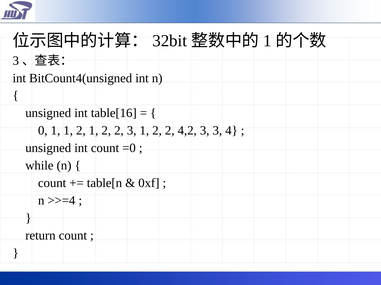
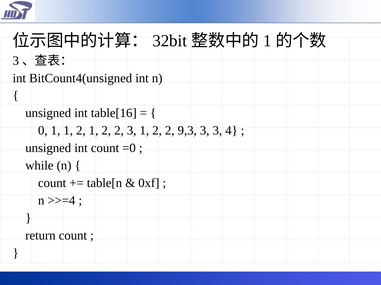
4,2: 4,2 -> 9,3
